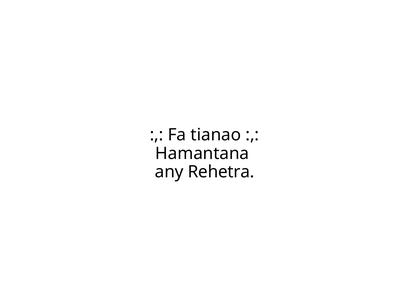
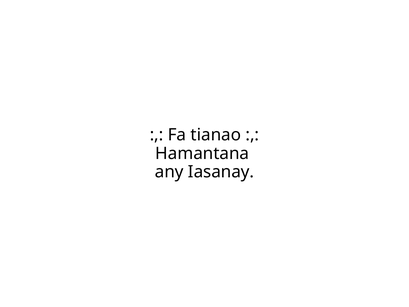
Rehetra: Rehetra -> Iasanay
